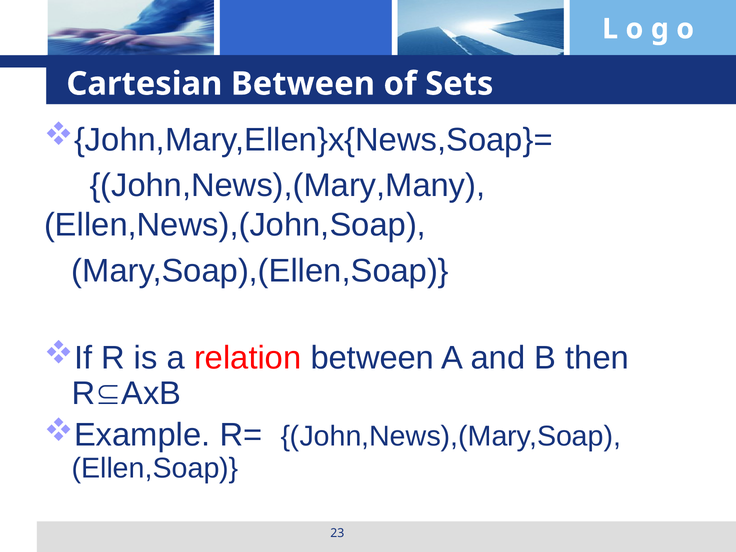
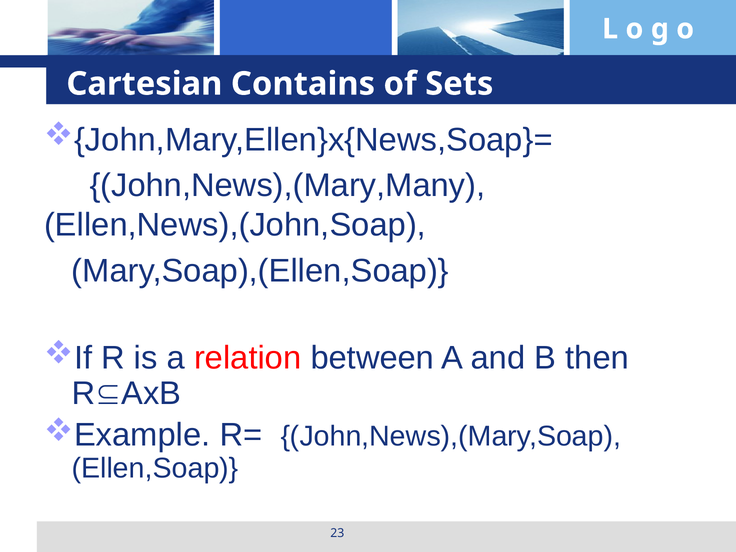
Cartesian Between: Between -> Contains
